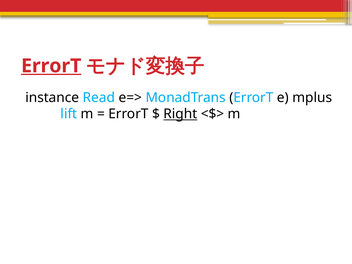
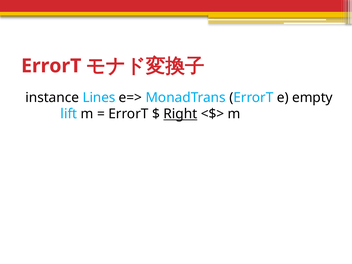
ErrorT at (51, 66) underline: present -> none
Read: Read -> Lines
mplus: mplus -> empty
